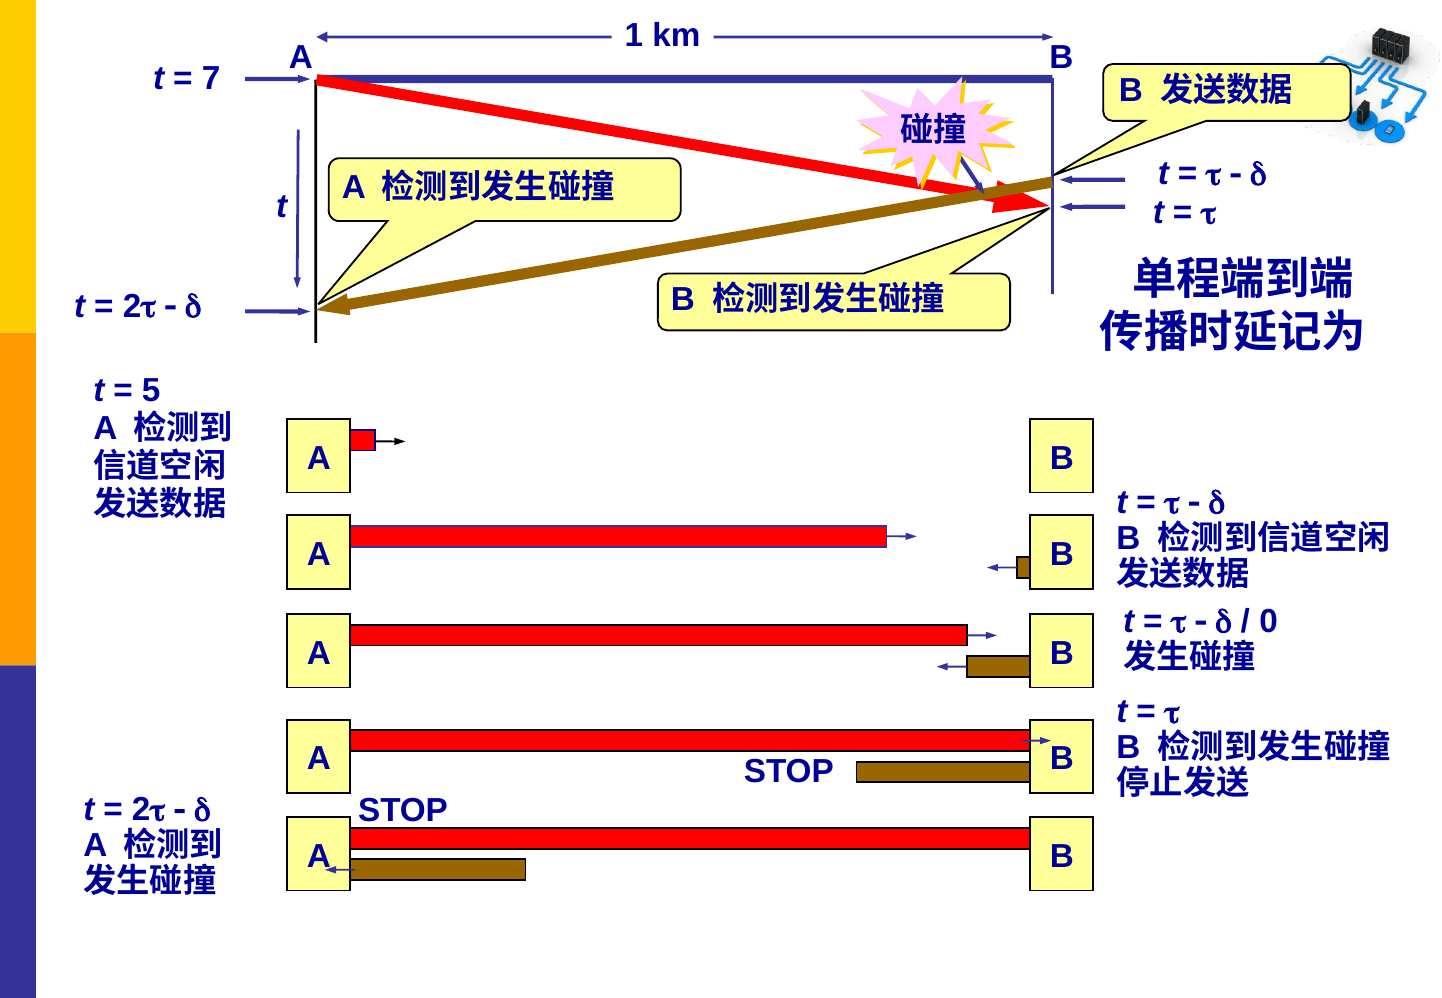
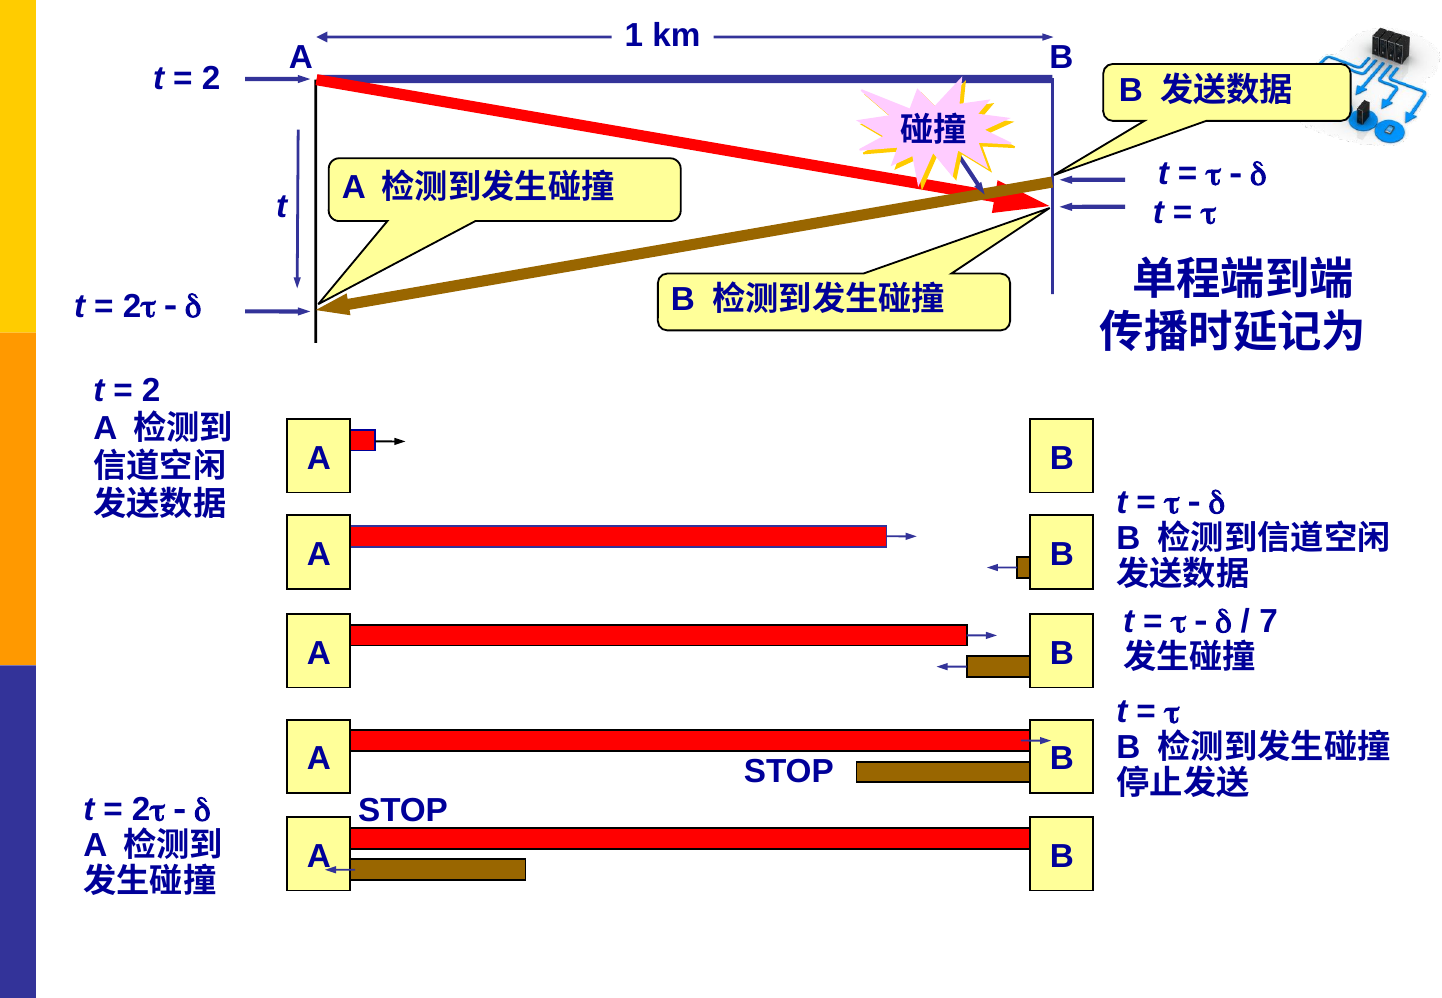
7 at (211, 78): 7 -> 2
5 at (151, 391): 5 -> 2
0: 0 -> 7
